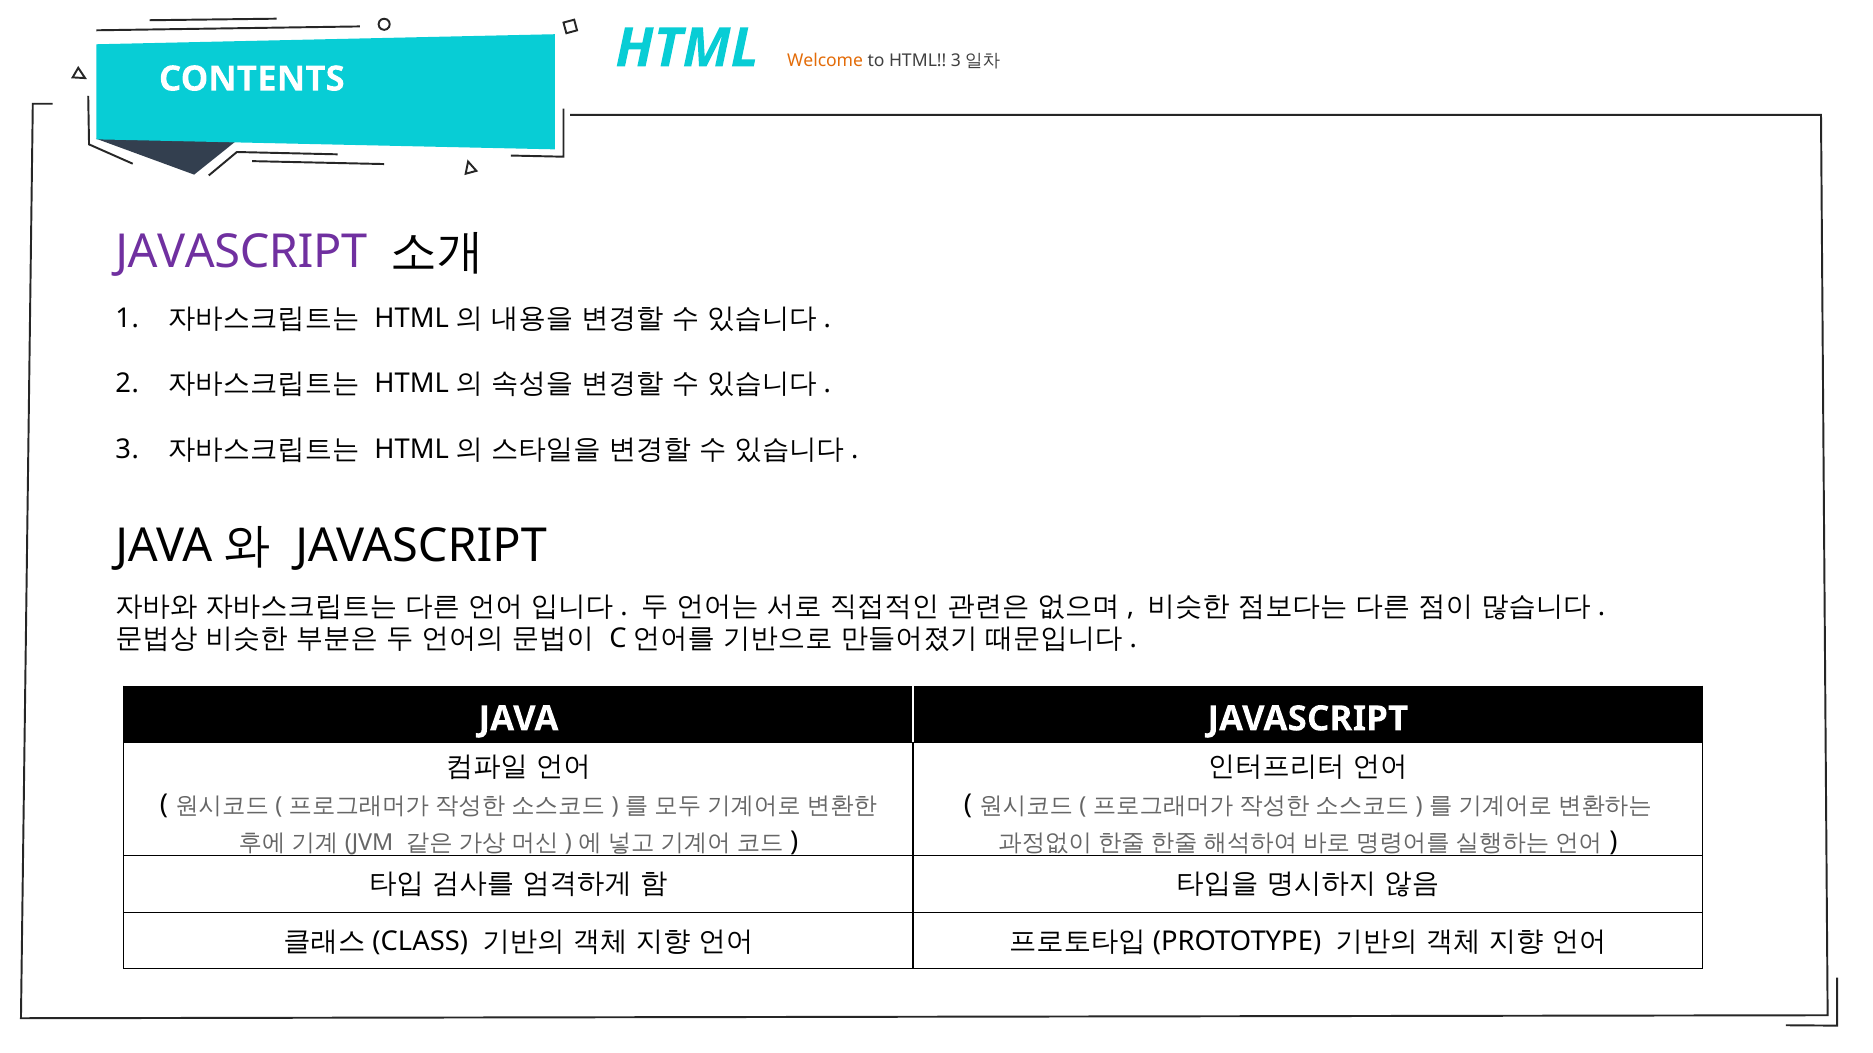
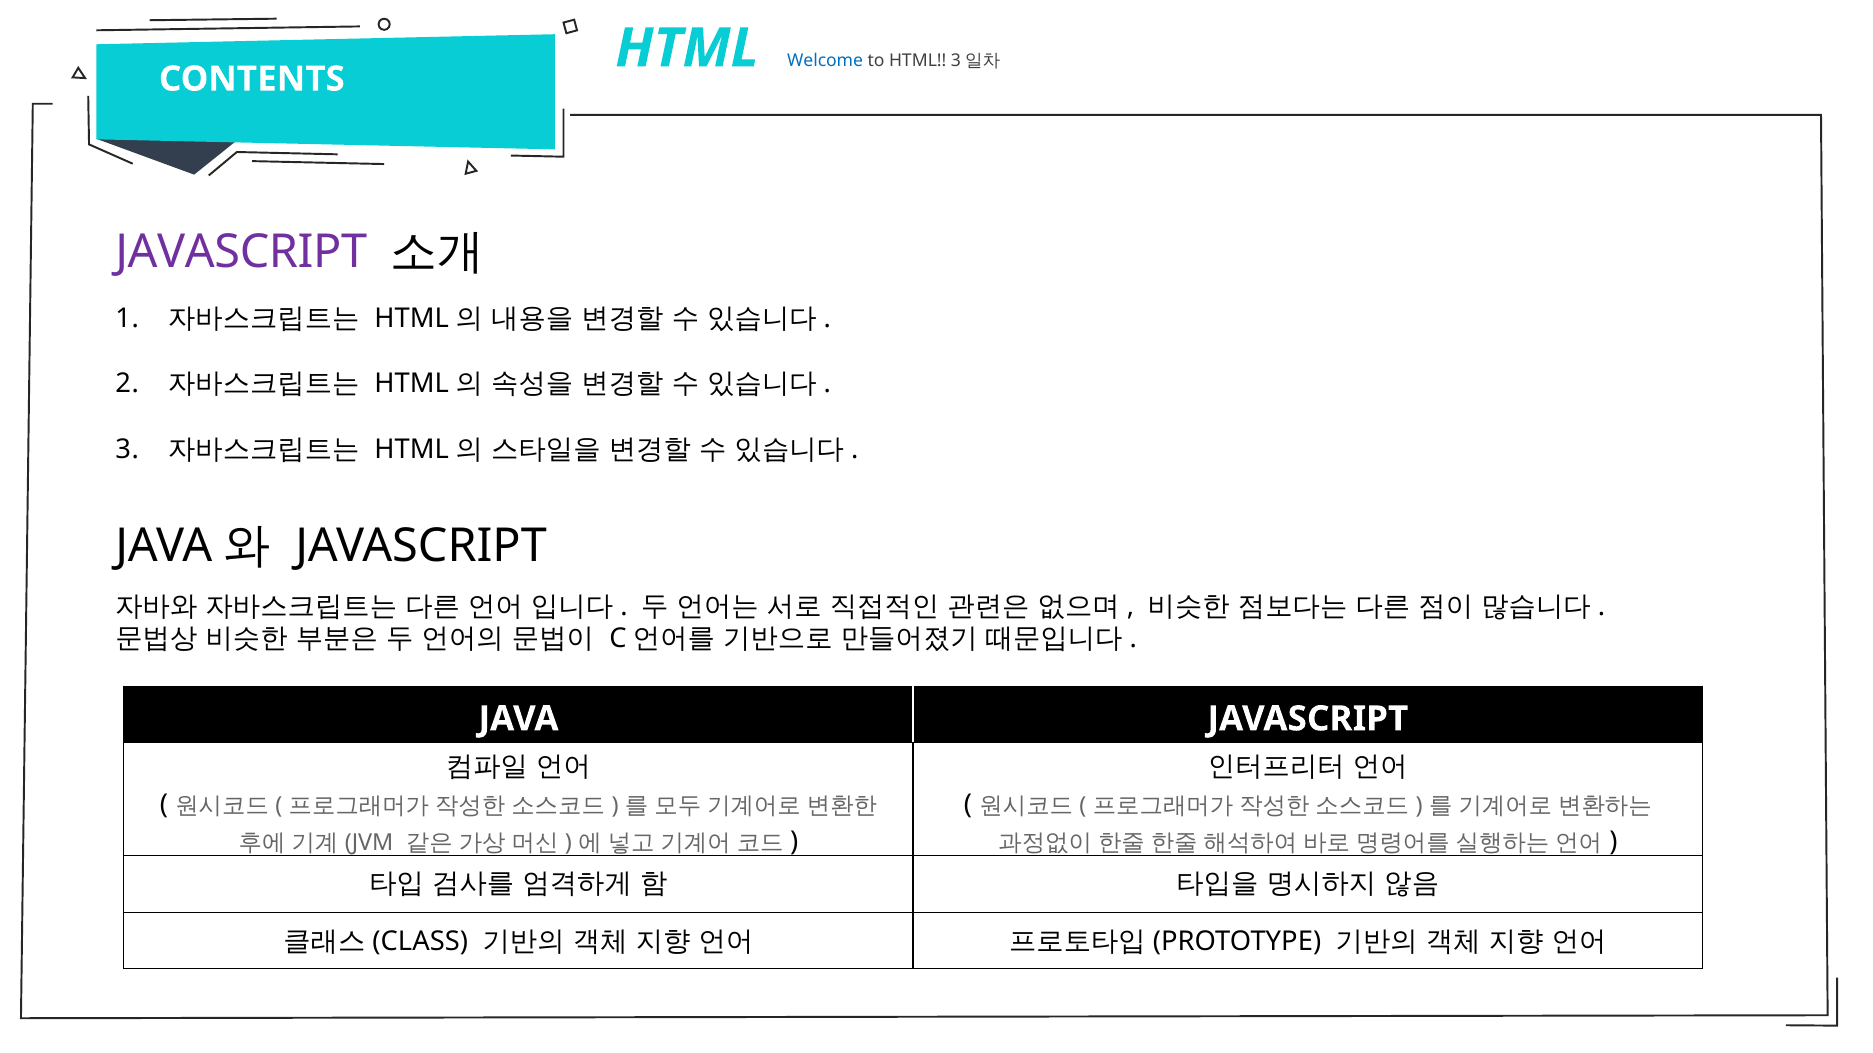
Welcome colour: orange -> blue
